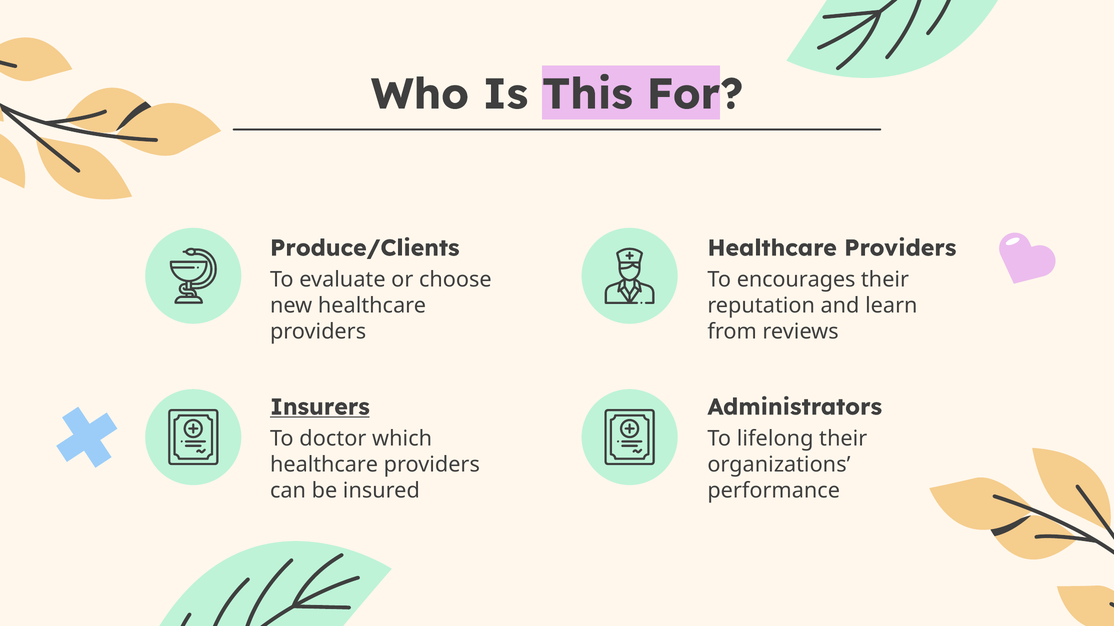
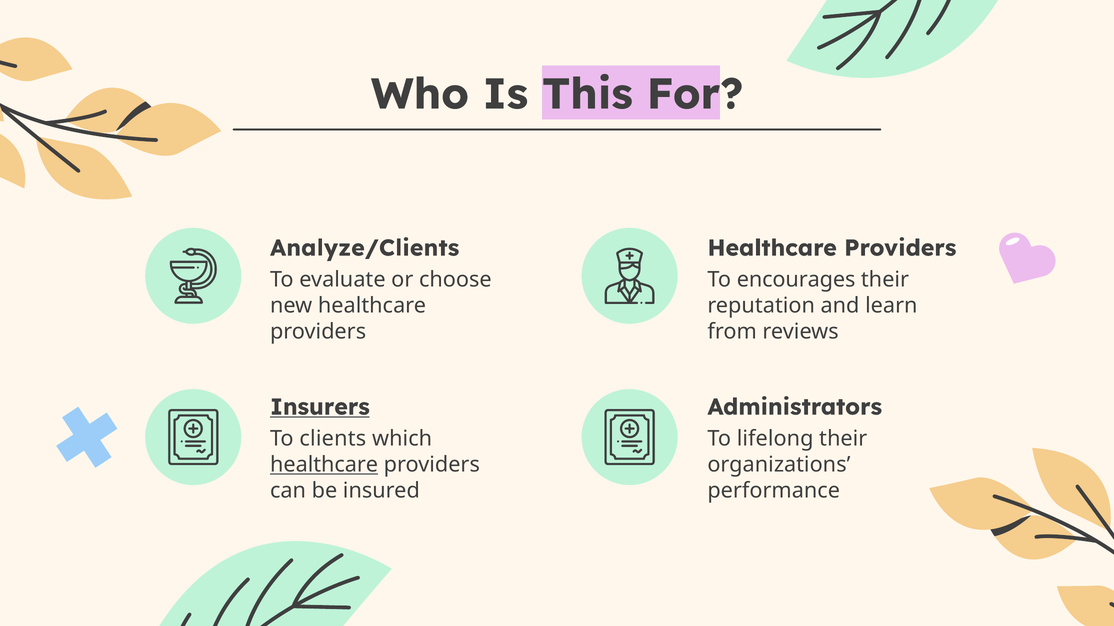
Produce/Clients: Produce/Clients -> Analyze/Clients
doctor: doctor -> clients
healthcare at (324, 465) underline: none -> present
